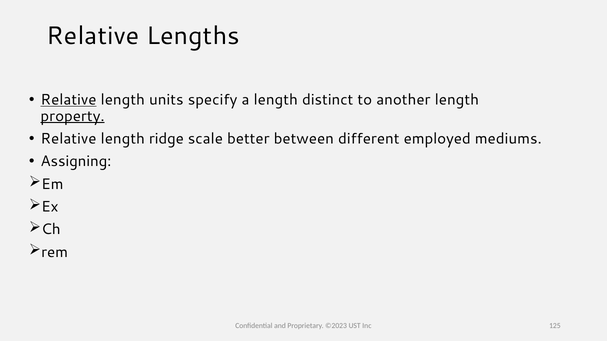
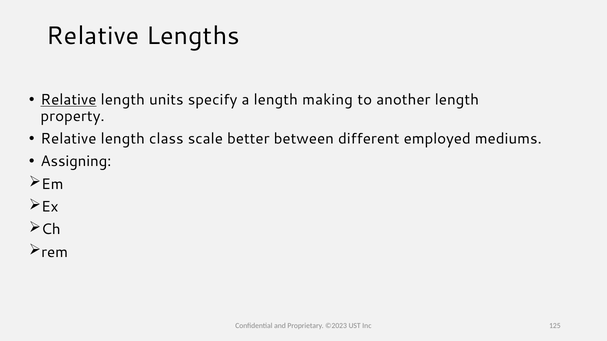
distinct: distinct -> making
property underline: present -> none
ridge: ridge -> class
